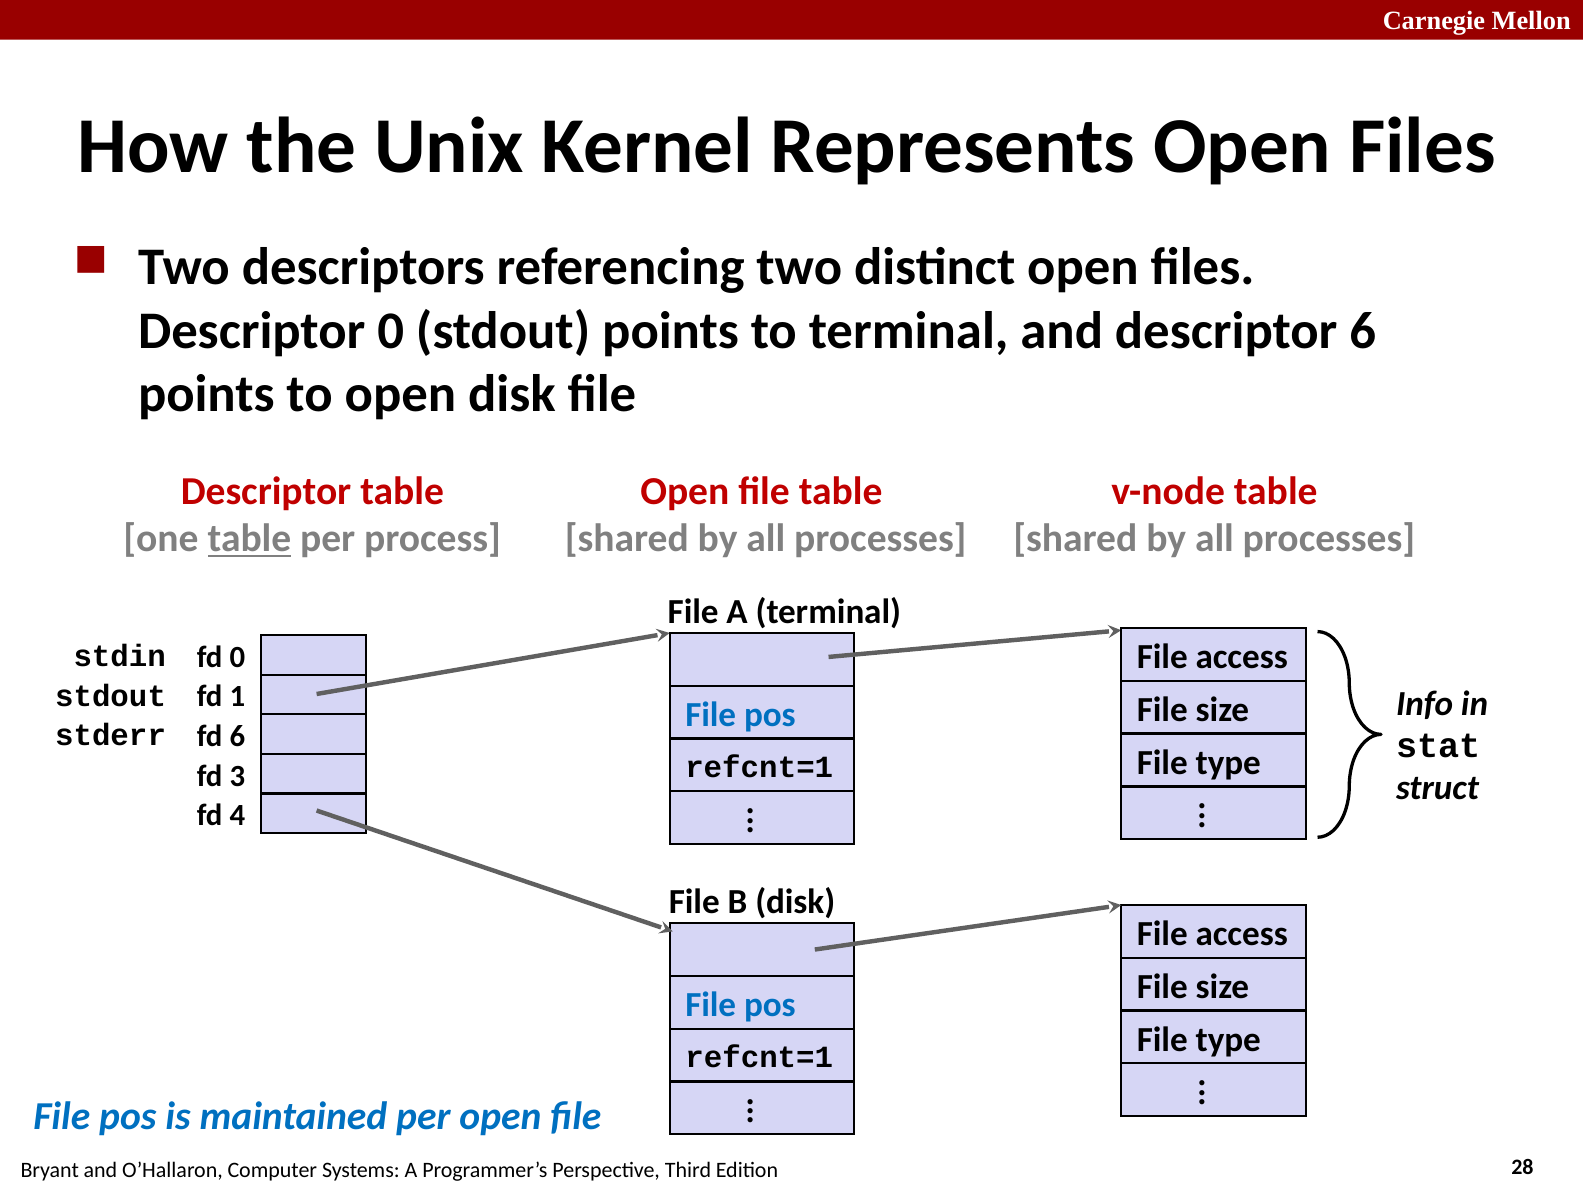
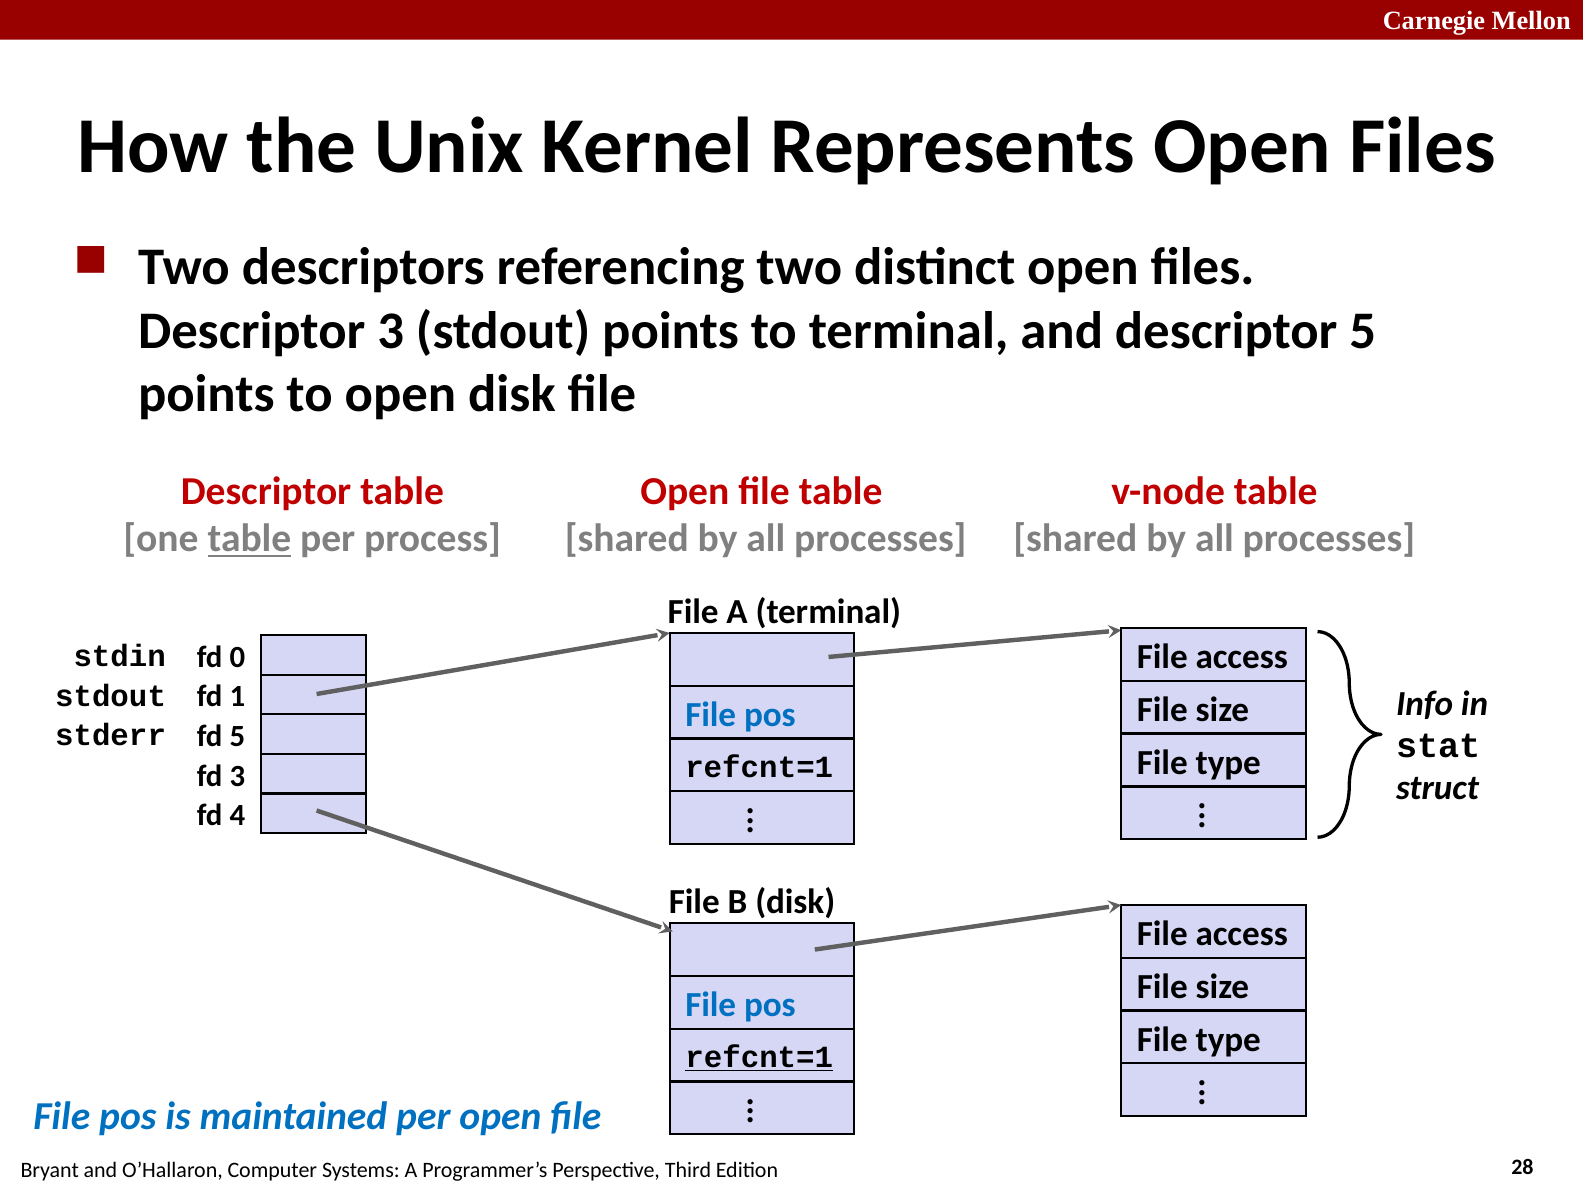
Descriptor 0: 0 -> 3
descriptor 6: 6 -> 5
fd 6: 6 -> 5
refcnt=1 at (759, 1057) underline: none -> present
